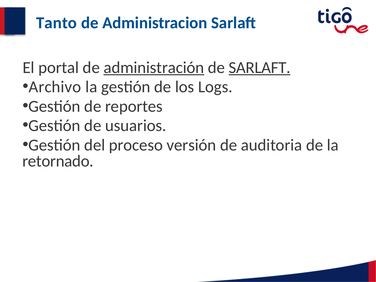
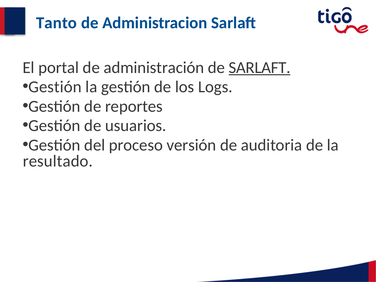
administración underline: present -> none
Archivo at (55, 87): Archivo -> Gestión
retornado: retornado -> resultado
